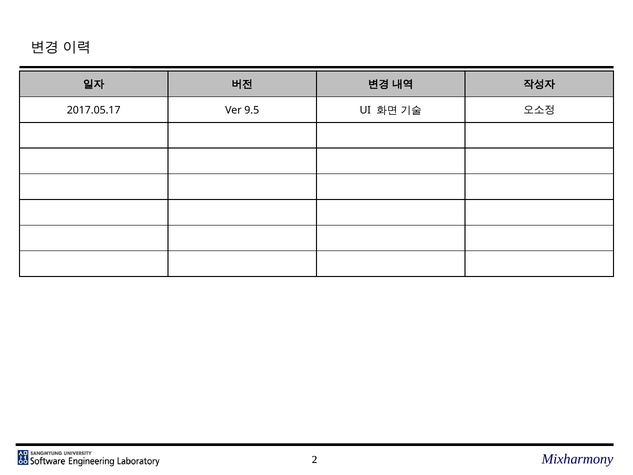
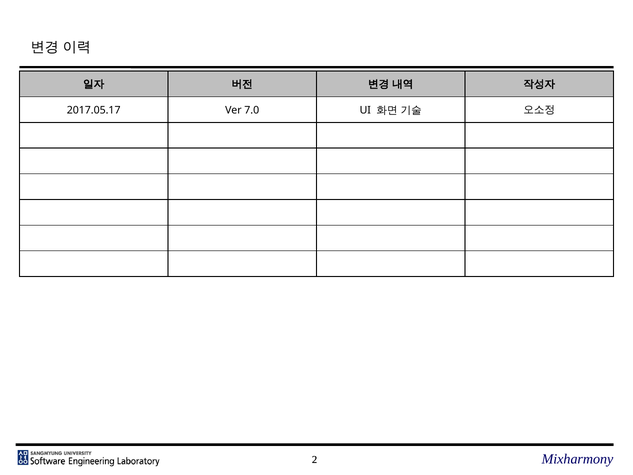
9.5: 9.5 -> 7.0
